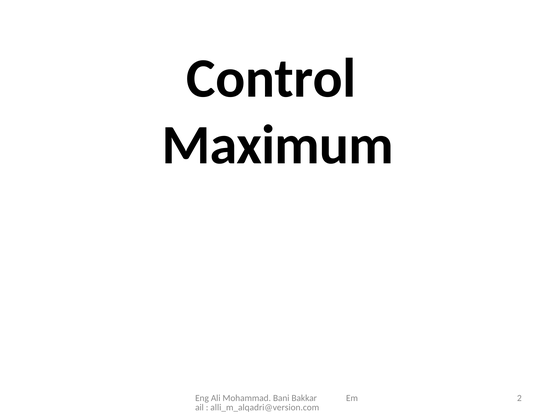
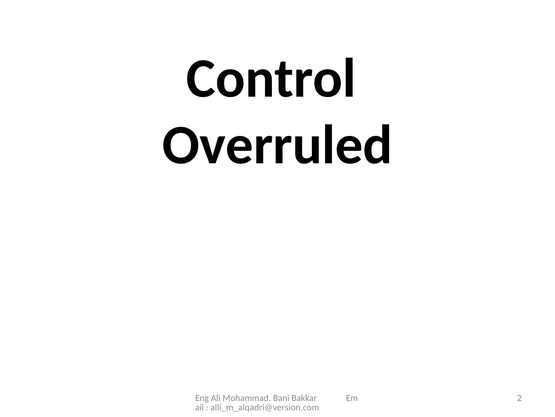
Maximum: Maximum -> Overruled
